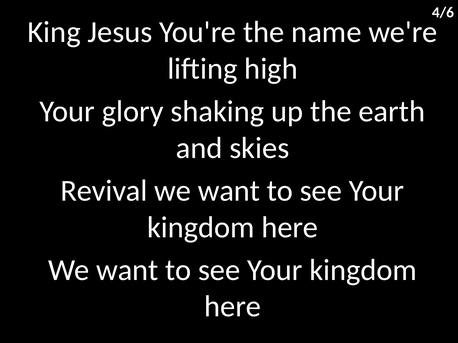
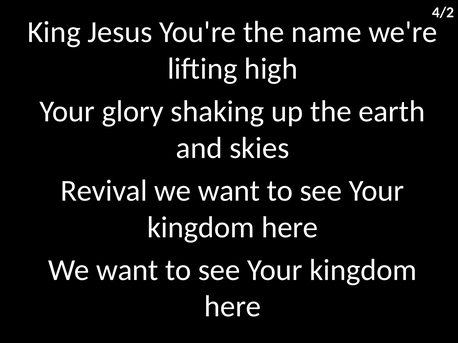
4/6: 4/6 -> 4/2
